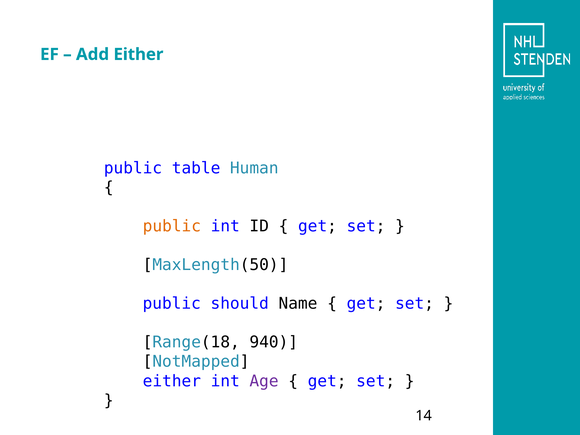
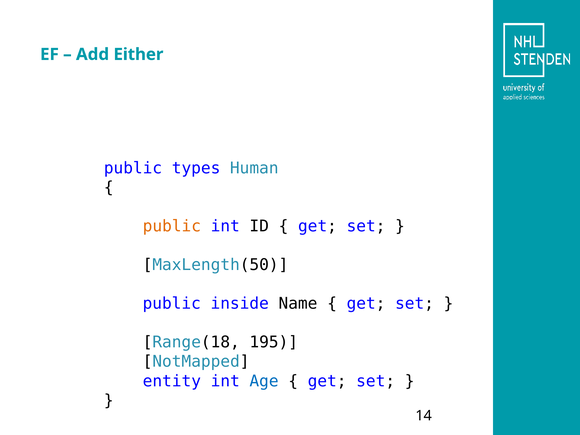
table: table -> types
should: should -> inside
940: 940 -> 195
either at (172, 381): either -> entity
Age colour: purple -> blue
